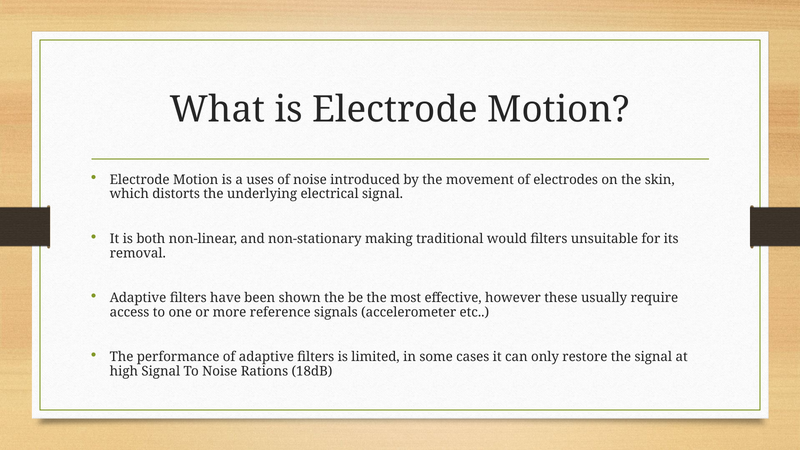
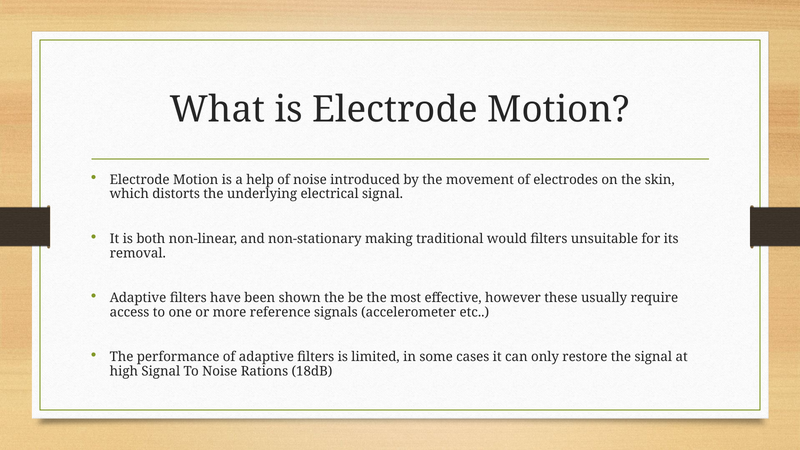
uses: uses -> help
